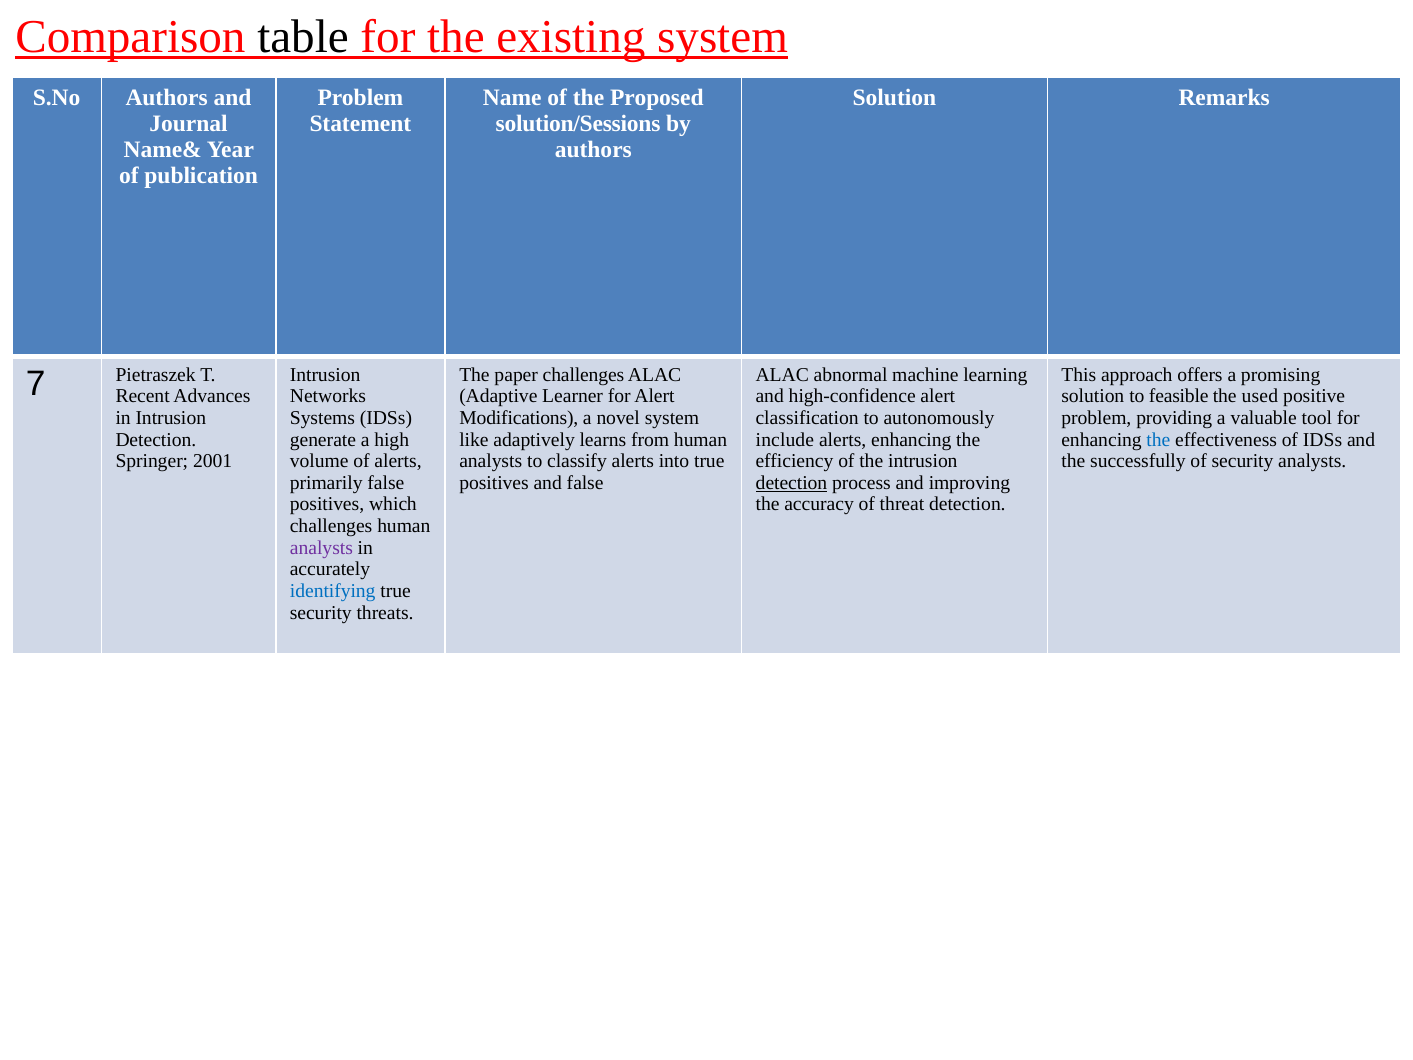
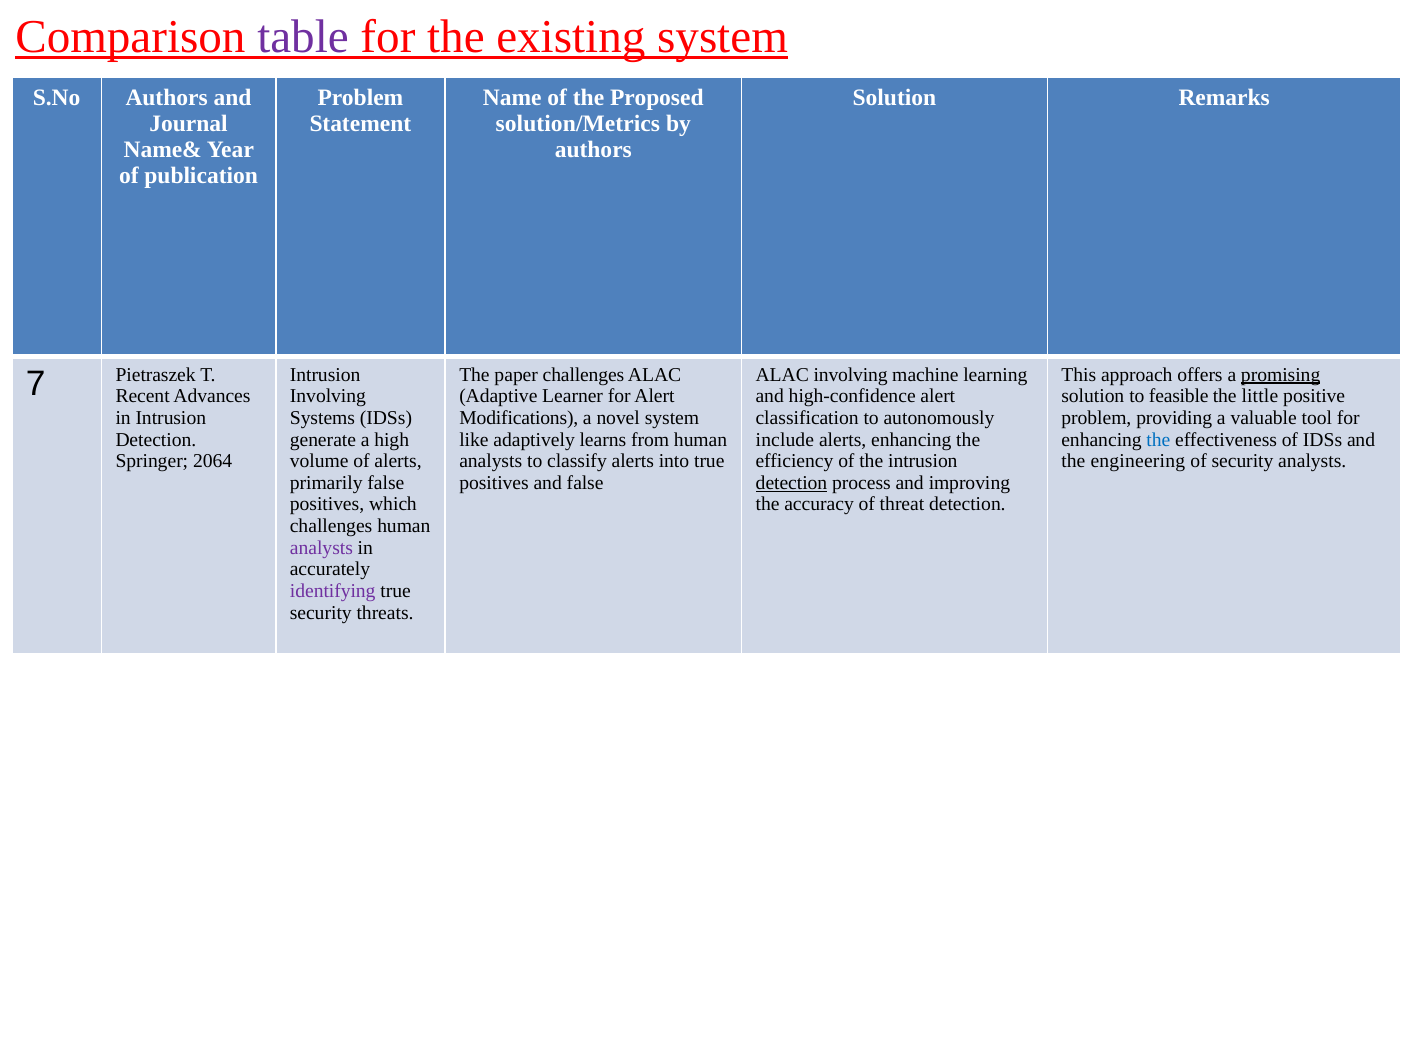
table colour: black -> purple
solution/Sessions: solution/Sessions -> solution/Metrics
ALAC abnormal: abnormal -> involving
promising underline: none -> present
Networks at (328, 396): Networks -> Involving
used: used -> little
2001: 2001 -> 2064
successfully: successfully -> engineering
identifying colour: blue -> purple
